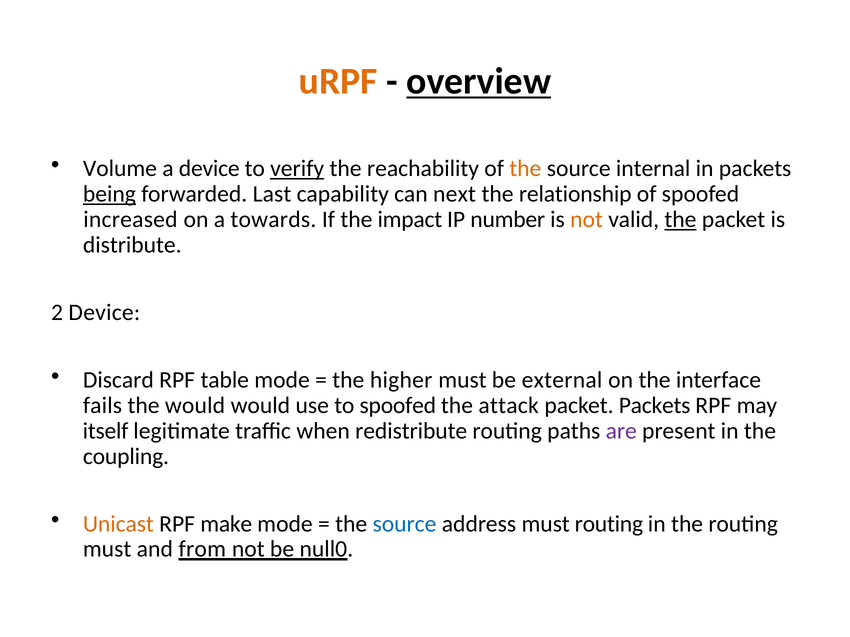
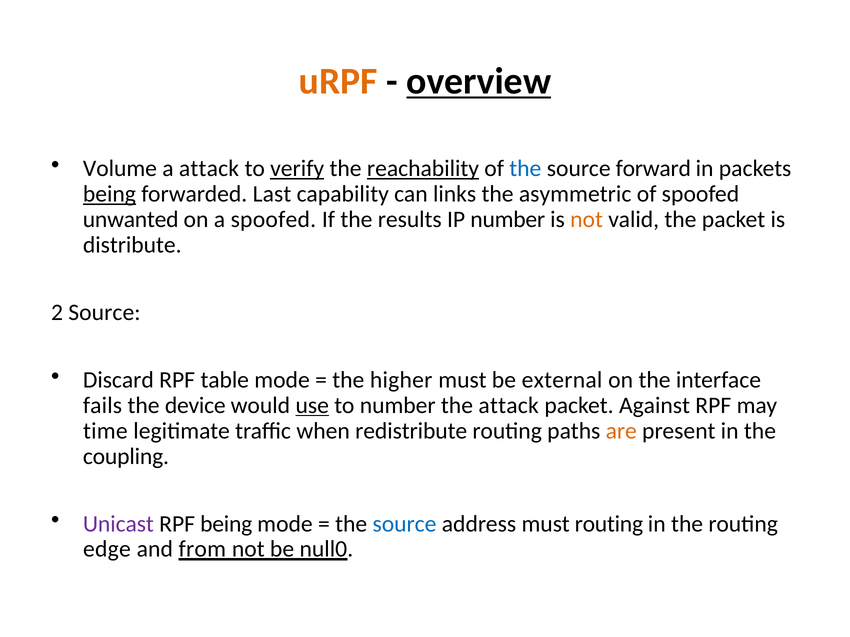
a device: device -> attack
reachability underline: none -> present
the at (525, 169) colour: orange -> blue
internal: internal -> forward
next: next -> links
relationship: relationship -> asymmetric
increased: increased -> unwanted
a towards: towards -> spoofed
impact: impact -> results
the at (680, 220) underline: present -> none
2 Device: Device -> Source
the would: would -> device
use underline: none -> present
to spoofed: spoofed -> number
packet Packets: Packets -> Against
itself: itself -> time
are colour: purple -> orange
Unicast colour: orange -> purple
RPF make: make -> being
must at (107, 550): must -> edge
